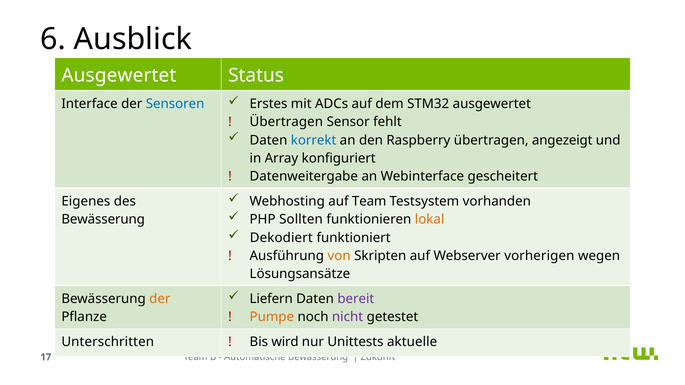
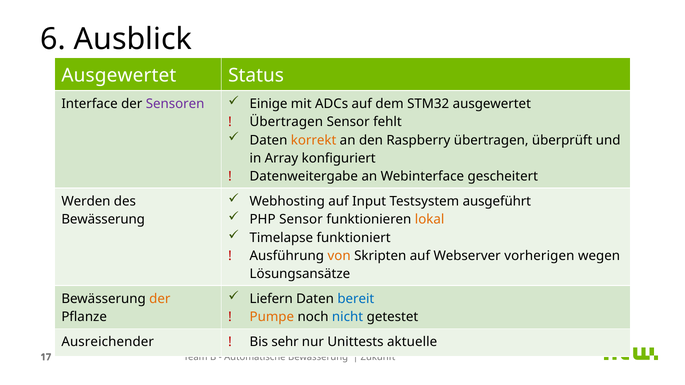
Sensoren colour: blue -> purple
Erstes: Erstes -> Einige
korrekt colour: blue -> orange
angezeigt: angezeigt -> überprüft
auf Team: Team -> Input
vorhanden: vorhanden -> ausgeführt
Eigenes: Eigenes -> Werden
PHP Sollten: Sollten -> Sensor
Dekodiert: Dekodiert -> Timelapse
bereit colour: purple -> blue
nicht colour: purple -> blue
Unterschritten: Unterschritten -> Ausreichender
wird: wird -> sehr
